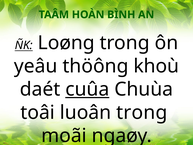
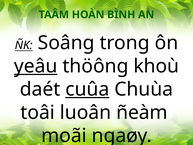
Loøng: Loøng -> Soâng
yeâu underline: none -> present
luoân trong: trong -> ñeàm
